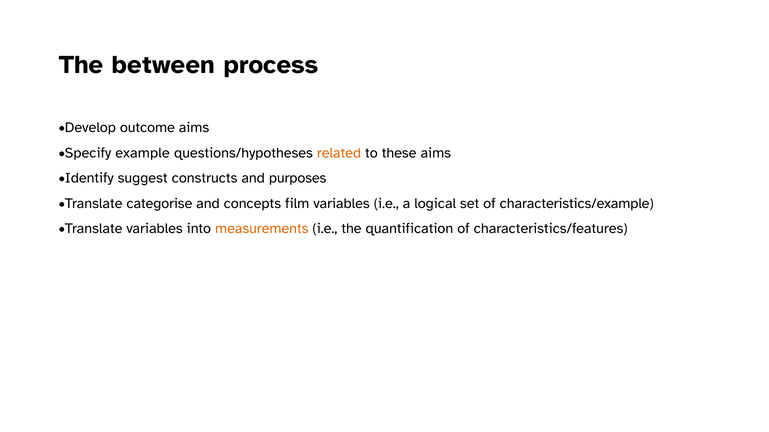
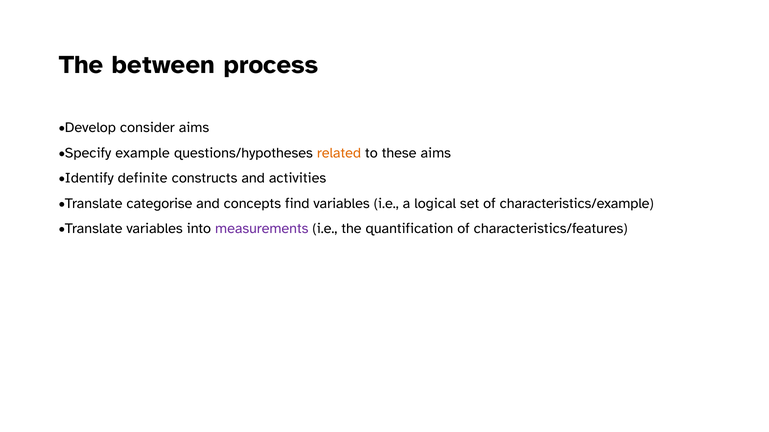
outcome: outcome -> consider
suggest: suggest -> definite
purposes: purposes -> activities
film: film -> find
measurements colour: orange -> purple
